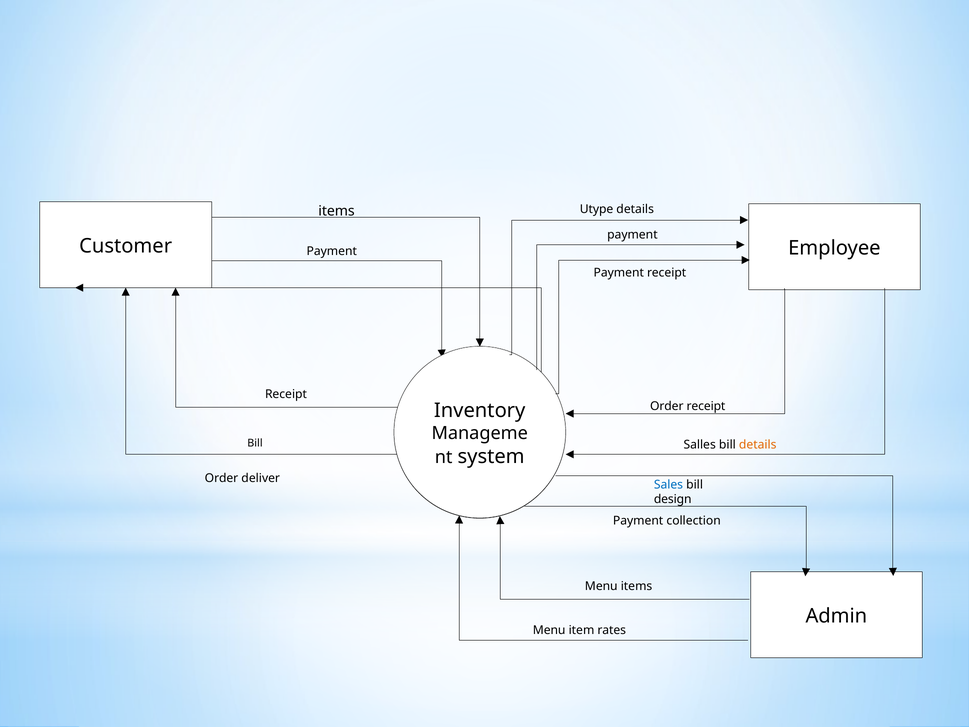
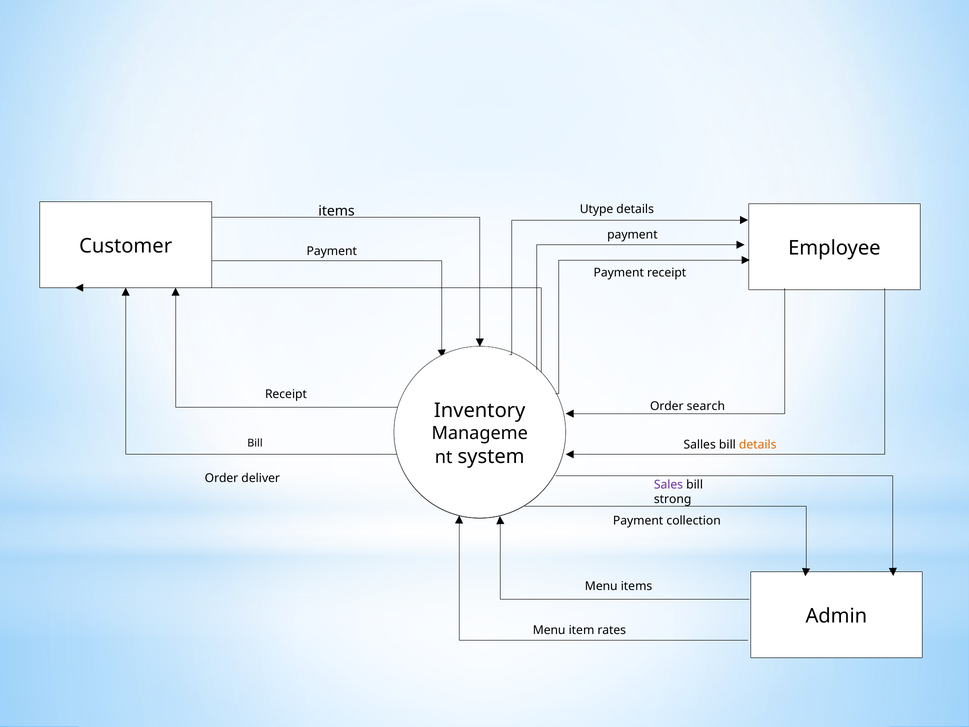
Order receipt: receipt -> search
Sales colour: blue -> purple
design: design -> strong
